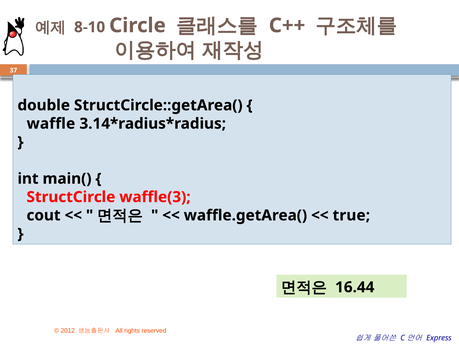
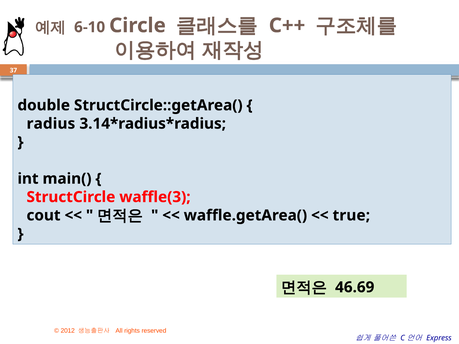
8-10: 8-10 -> 6-10
waffle: waffle -> radius
16.44: 16.44 -> 46.69
